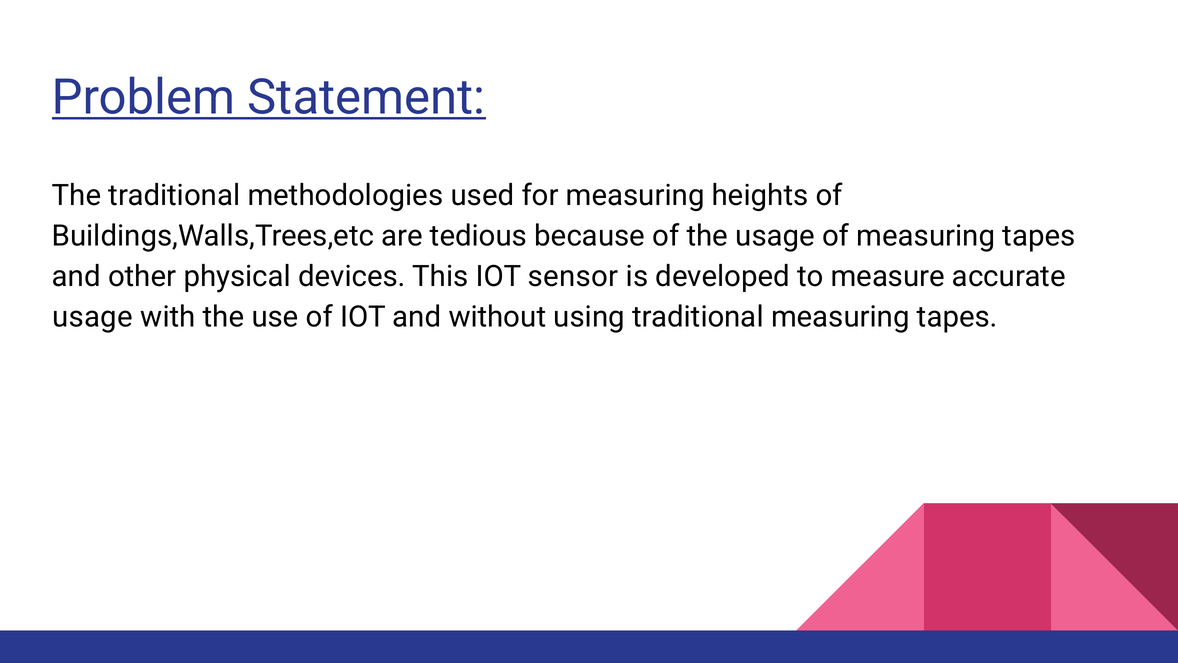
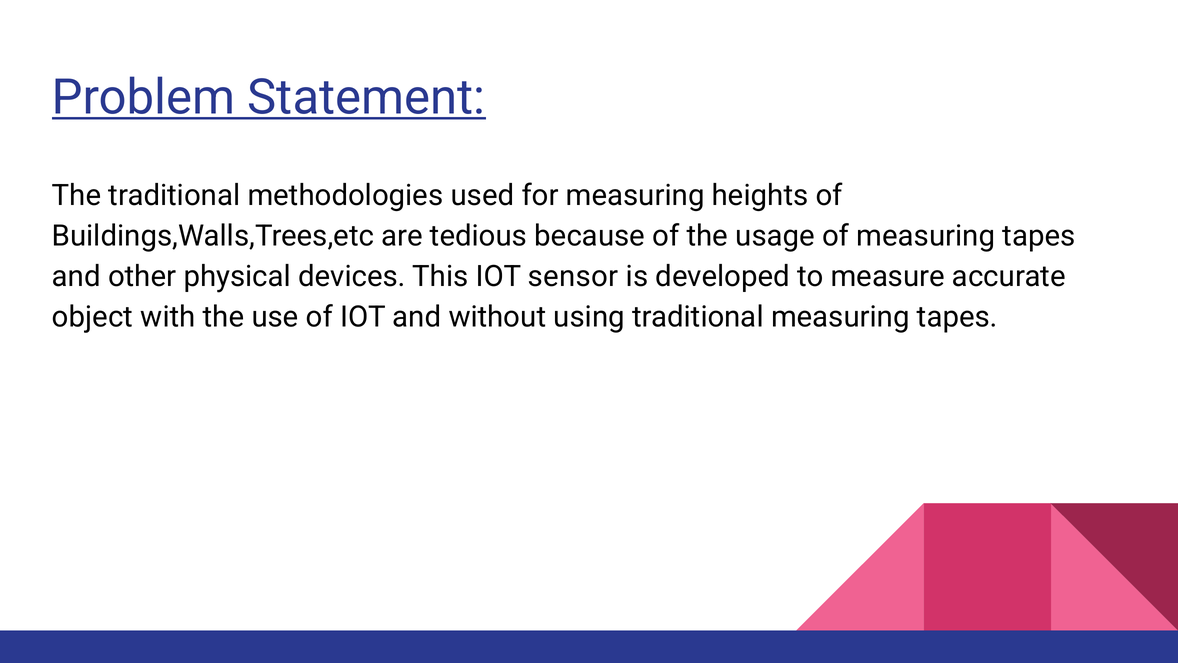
usage at (92, 317): usage -> object
